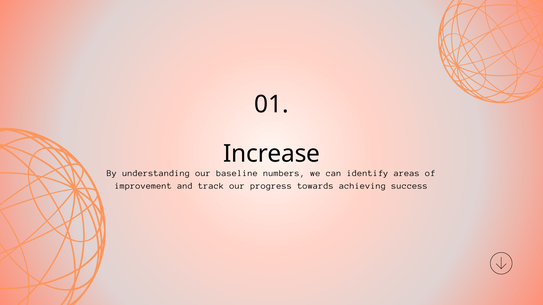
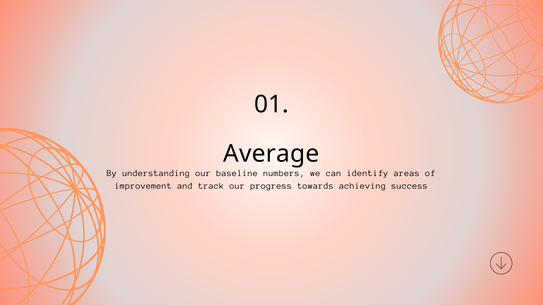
Increase: Increase -> Average
